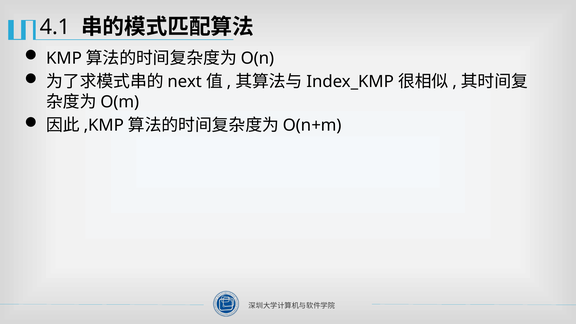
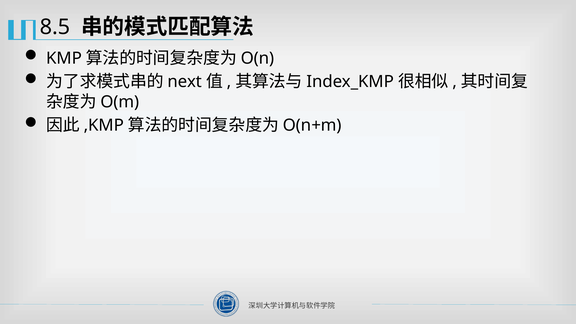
4.1: 4.1 -> 8.5
